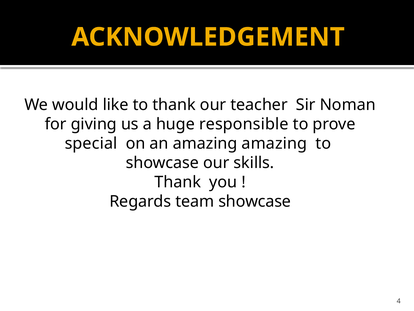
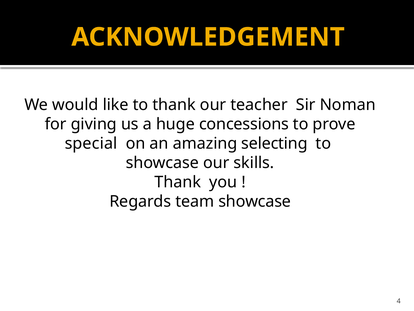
responsible: responsible -> concessions
amazing amazing: amazing -> selecting
